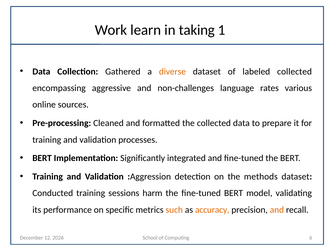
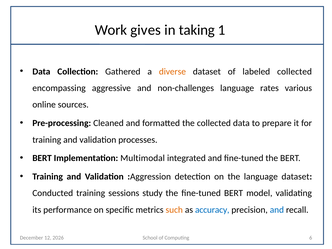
learn: learn -> gives
Significantly: Significantly -> Multimodal
the methods: methods -> language
harm: harm -> study
accuracy colour: orange -> blue
and at (277, 210) colour: orange -> blue
